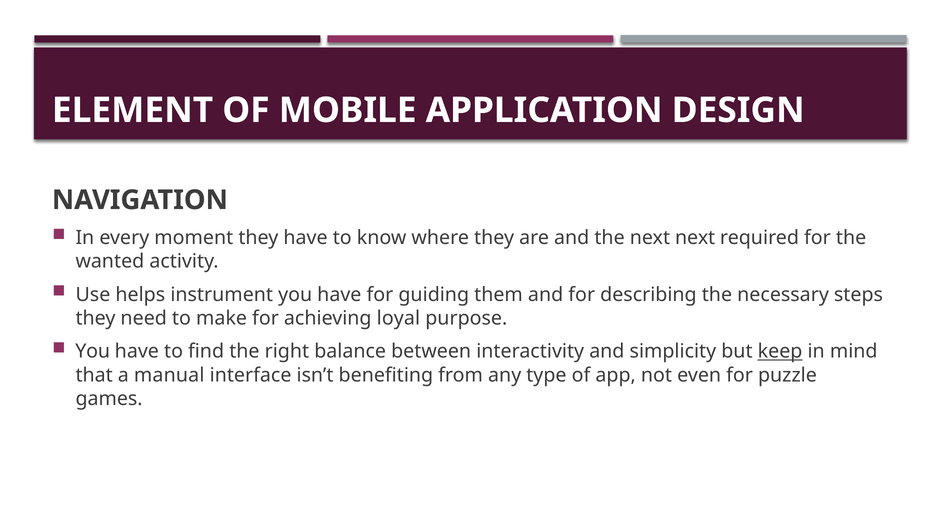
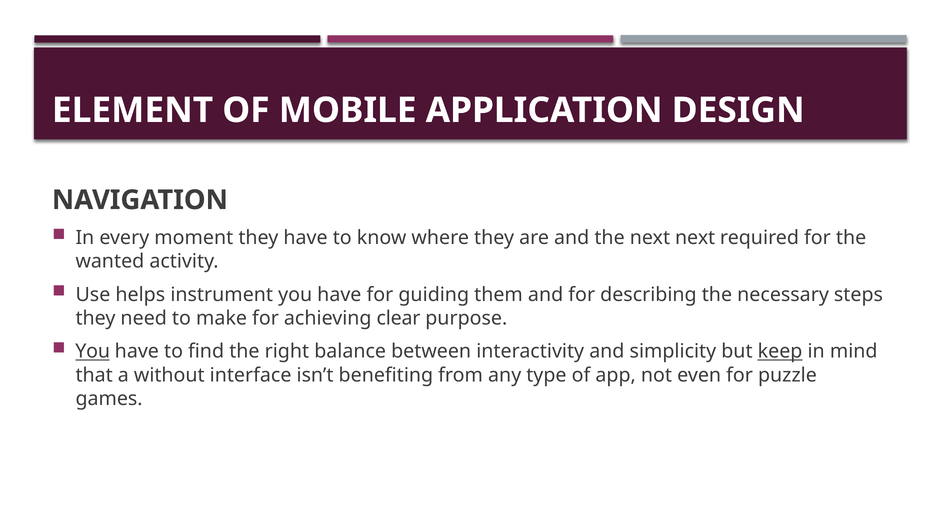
loyal: loyal -> clear
You at (93, 351) underline: none -> present
manual: manual -> without
